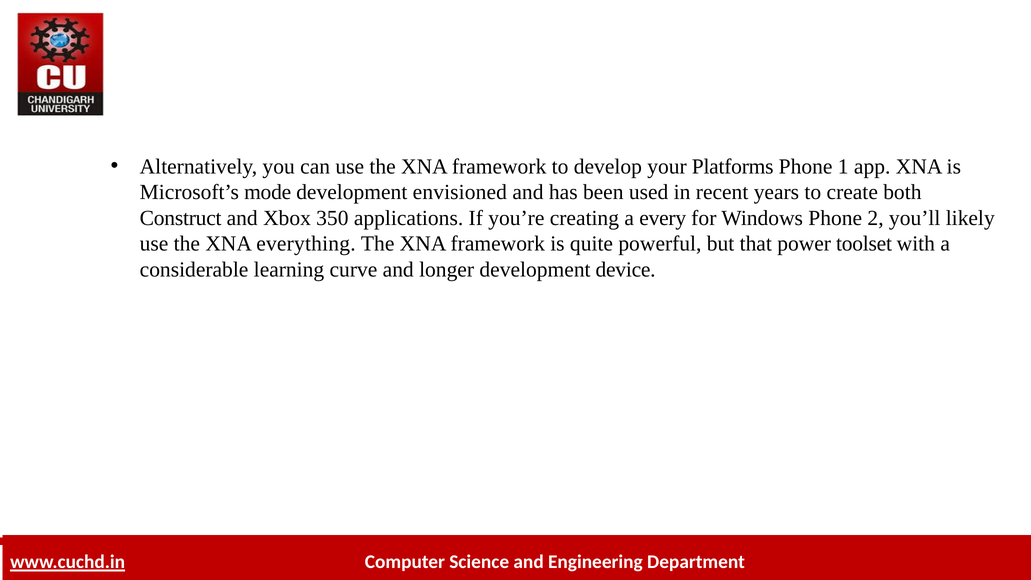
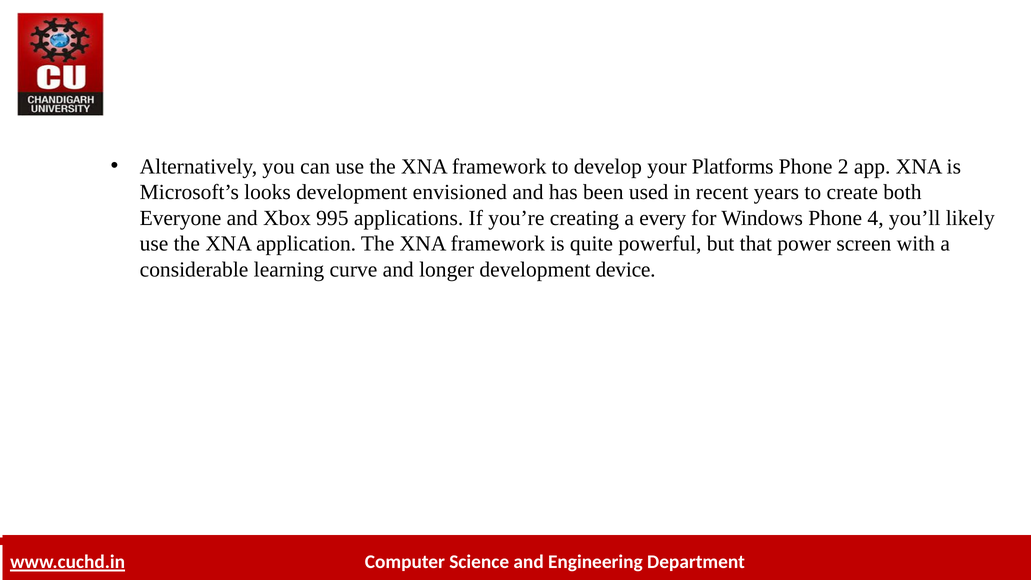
1: 1 -> 2
mode: mode -> looks
Construct: Construct -> Everyone
350: 350 -> 995
2: 2 -> 4
everything: everything -> application
toolset: toolset -> screen
